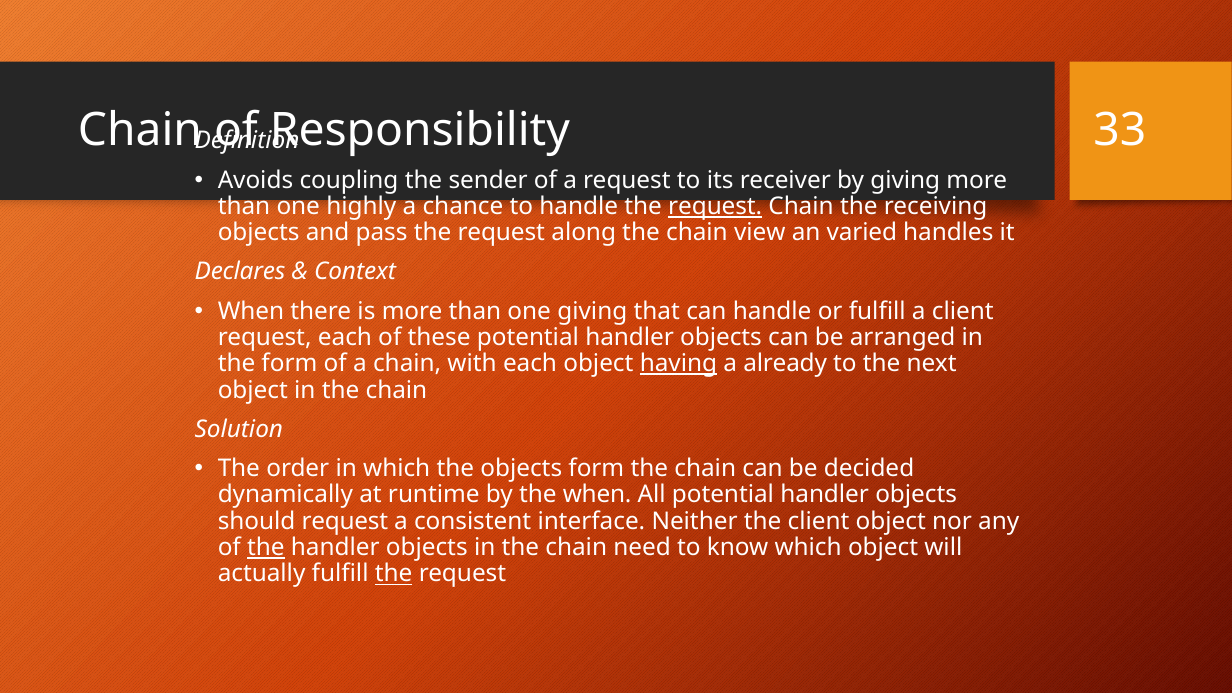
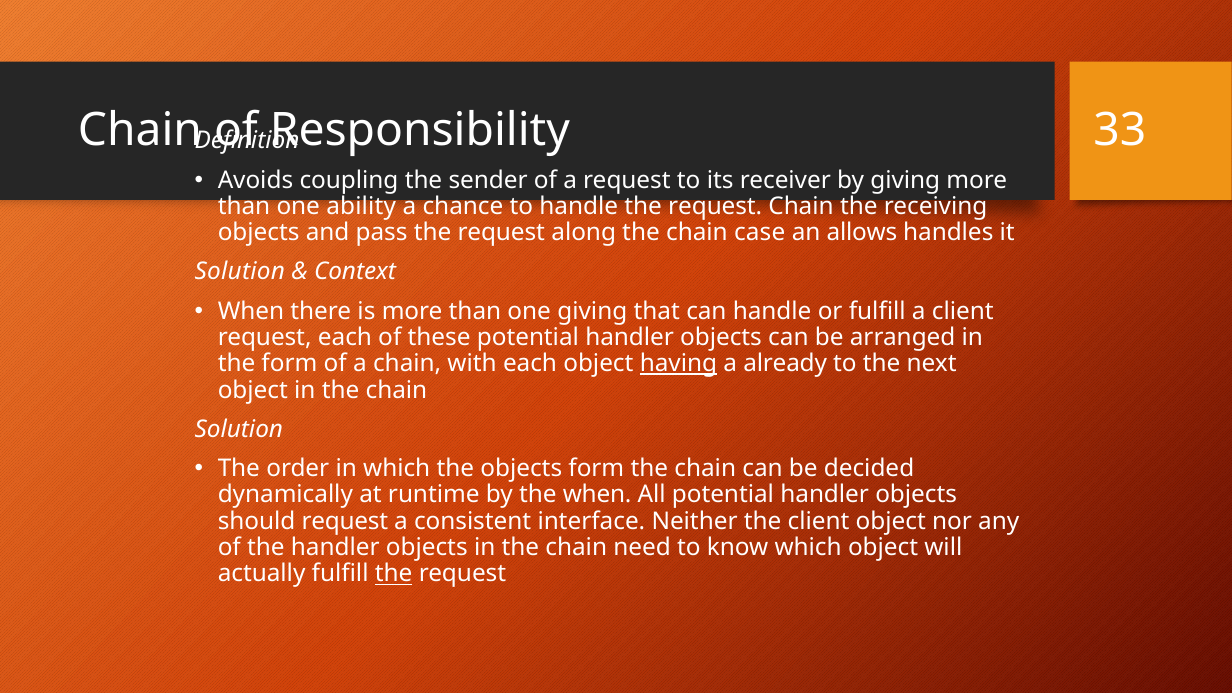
highly: highly -> ability
request at (715, 206) underline: present -> none
view: view -> case
varied: varied -> allows
Declares at (240, 272): Declares -> Solution
the at (266, 547) underline: present -> none
